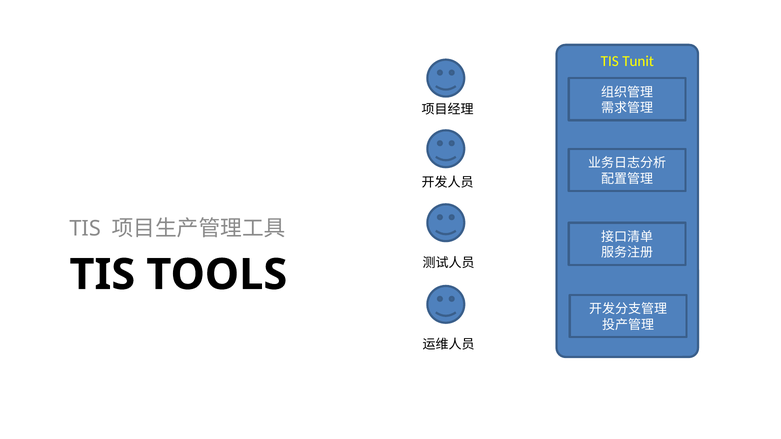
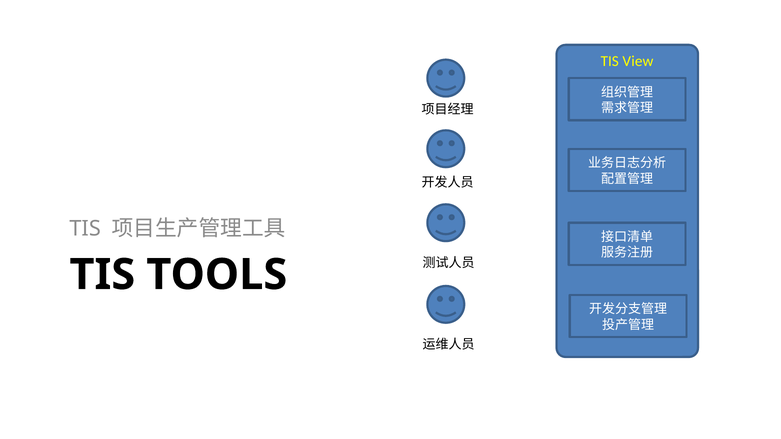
Tunit: Tunit -> View
